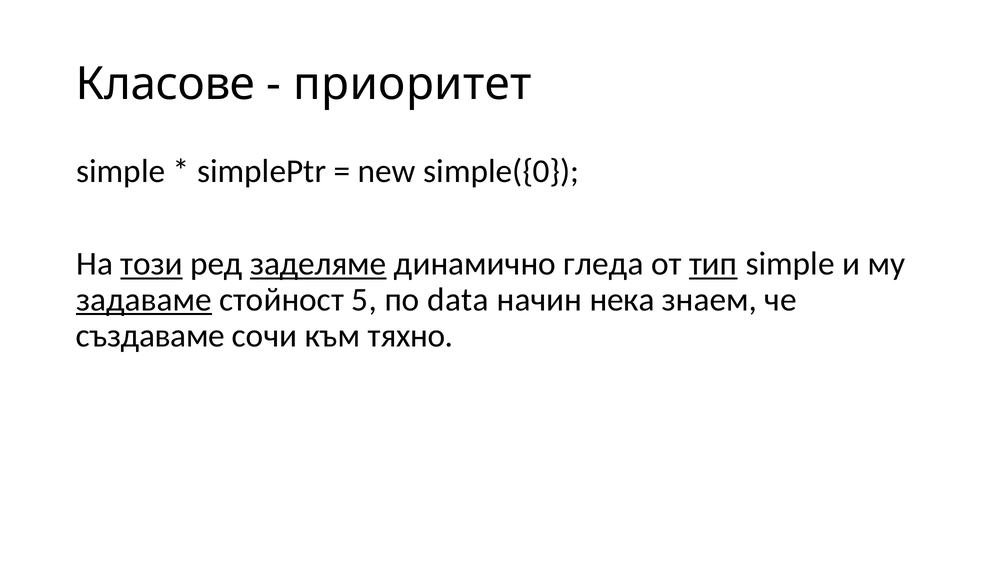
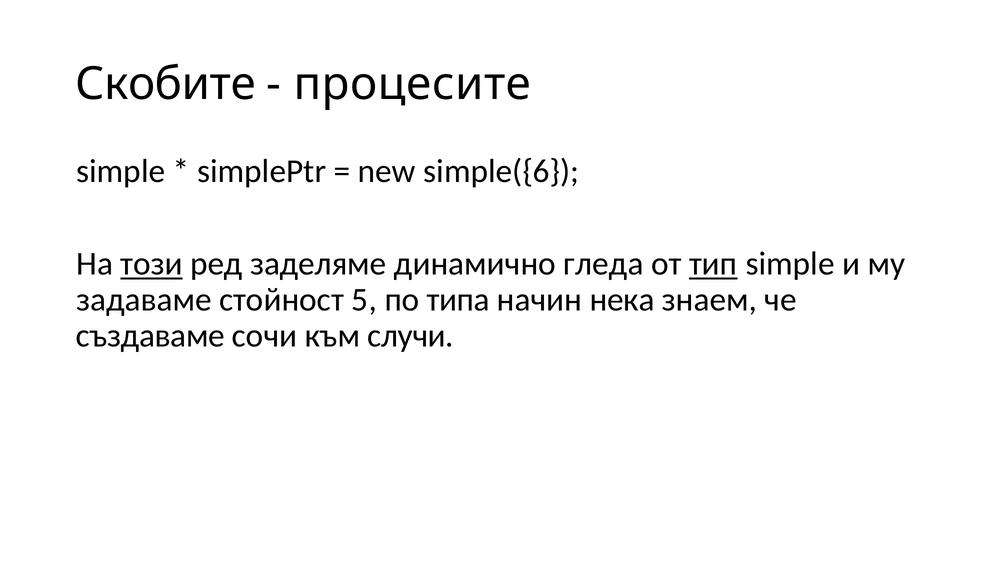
Класове: Класове -> Скобите
приоритет: приоритет -> процесите
simple({0: simple({0 -> simple({6
заделяме underline: present -> none
задаваме underline: present -> none
data: data -> типа
тяхно: тяхно -> случи
